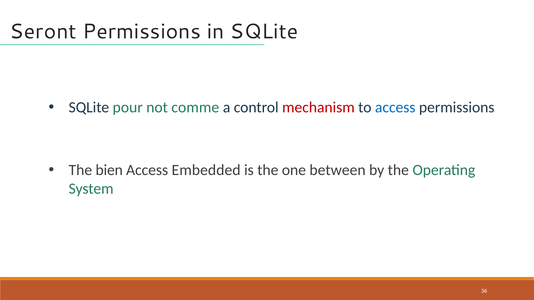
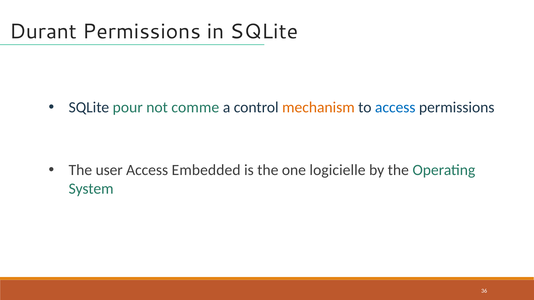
Seront: Seront -> Durant
mechanism colour: red -> orange
bien: bien -> user
between: between -> logicielle
